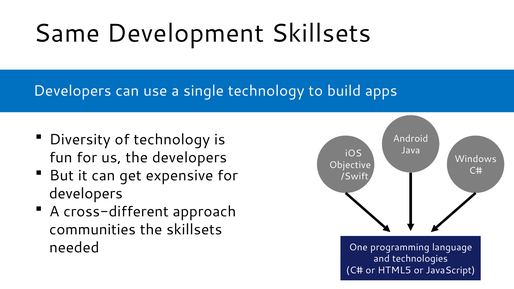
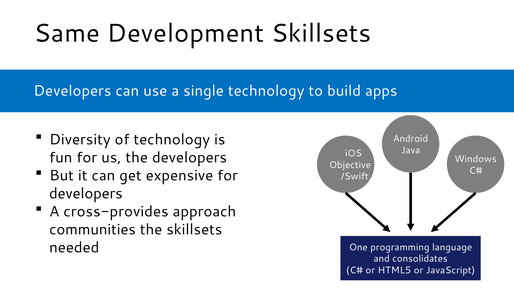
cross-different: cross-different -> cross-provides
technologies: technologies -> consolidates
